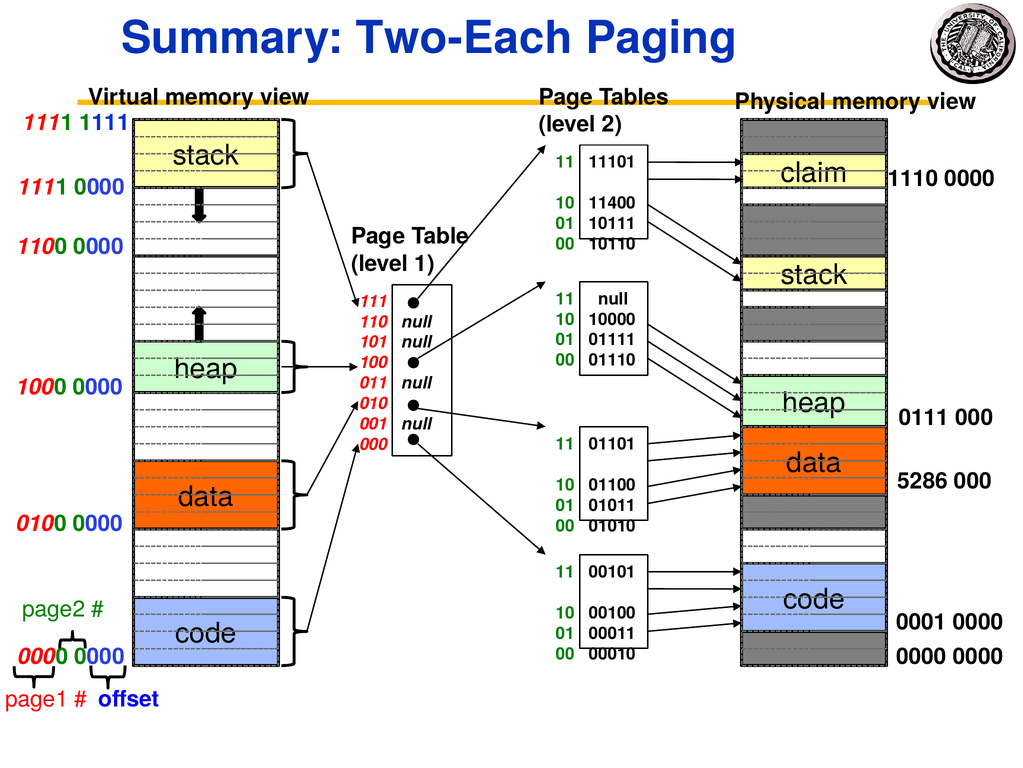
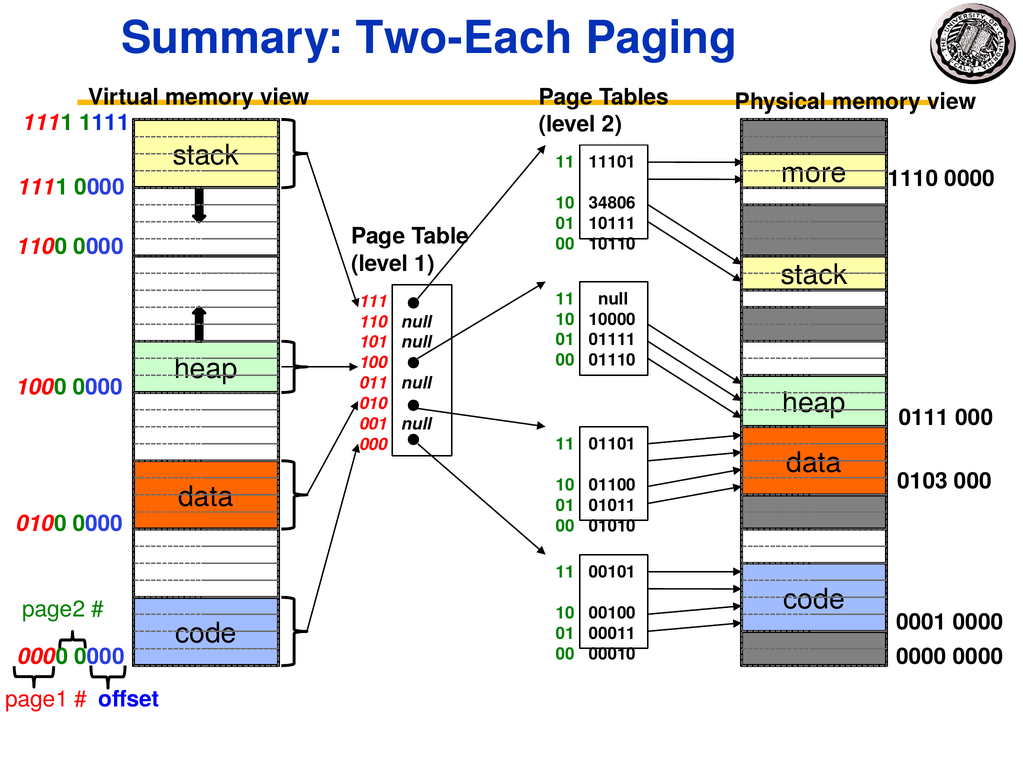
claim: claim -> more
11400: 11400 -> 34806
5286: 5286 -> 0103
